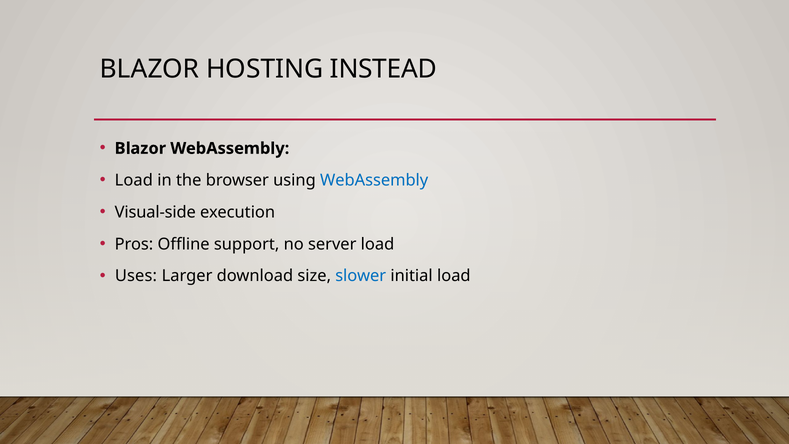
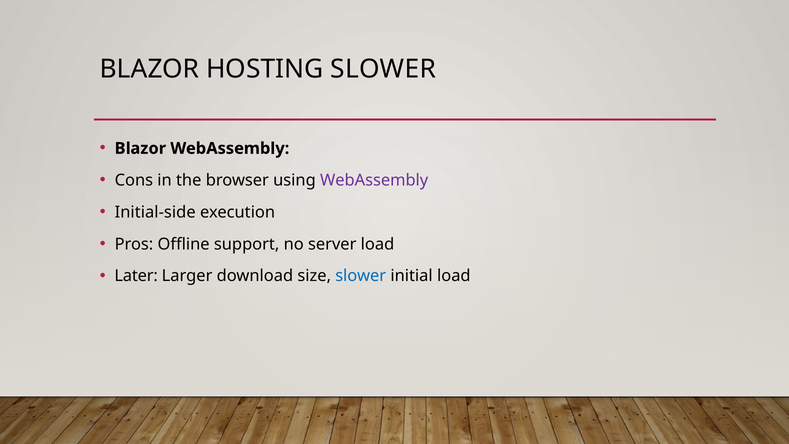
HOSTING INSTEAD: INSTEAD -> SLOWER
Load at (134, 180): Load -> Cons
WebAssembly at (374, 180) colour: blue -> purple
Visual-side: Visual-side -> Initial-side
Uses: Uses -> Later
